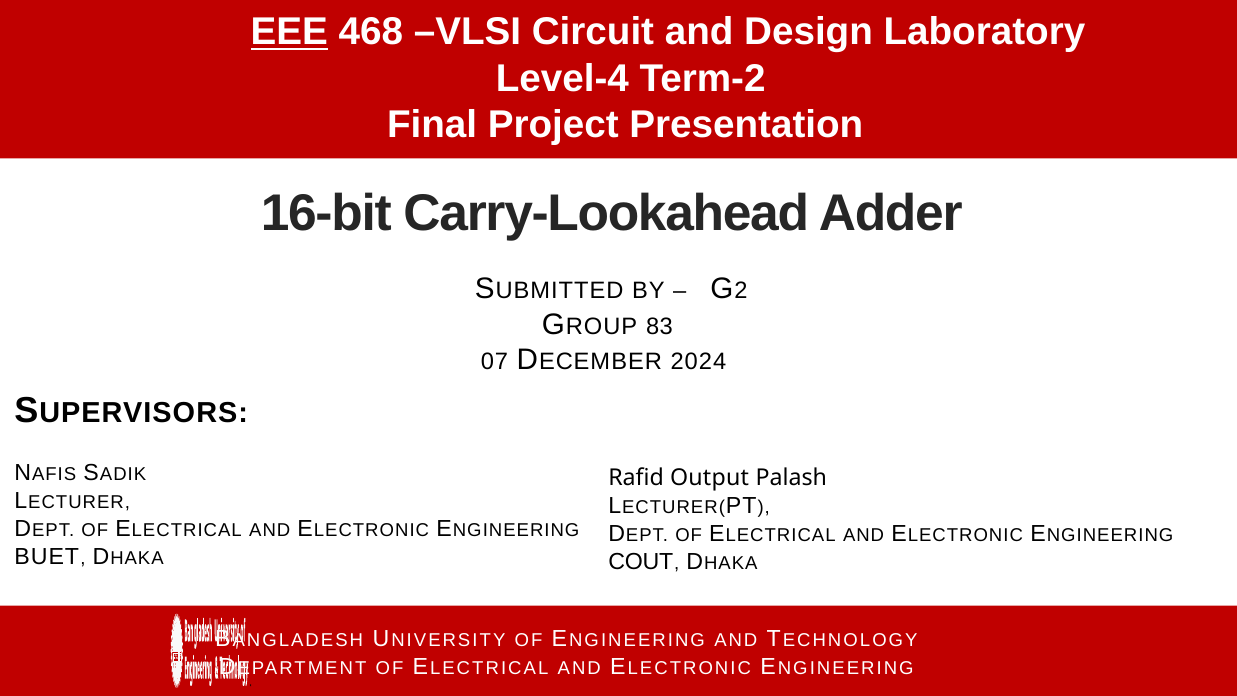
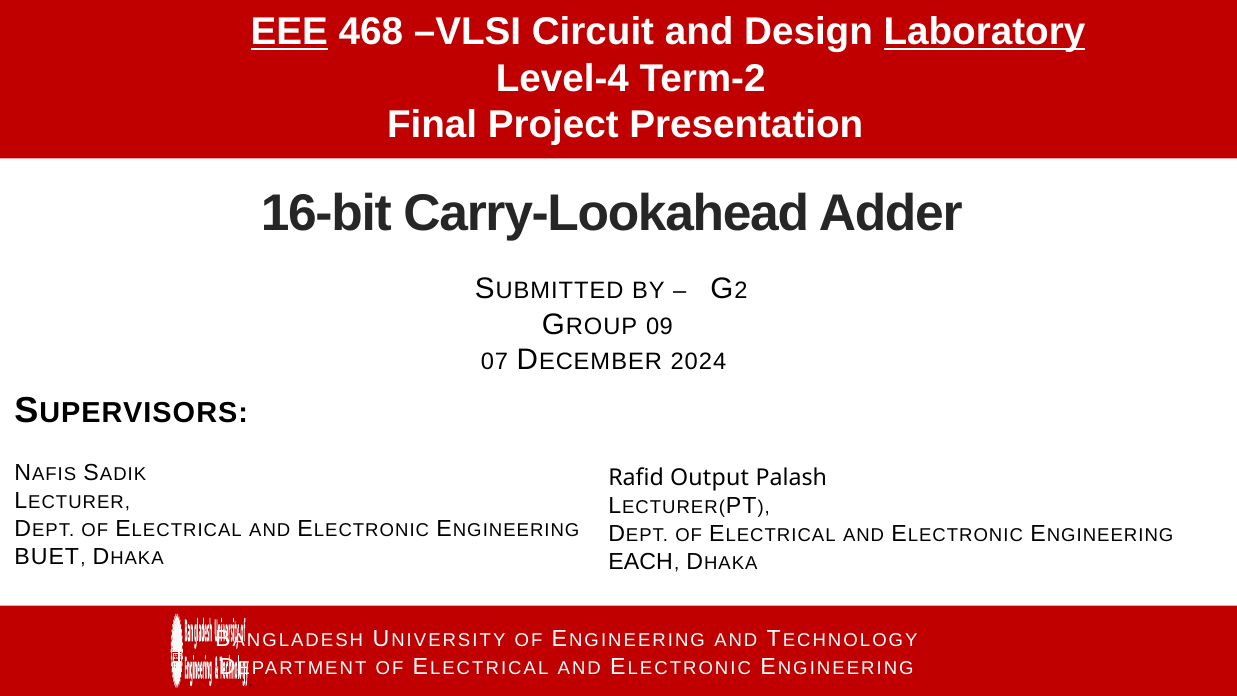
Laboratory at (984, 32) underline: none -> present
83: 83 -> 09
COUT: COUT -> EACH
